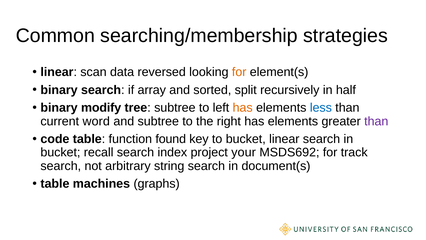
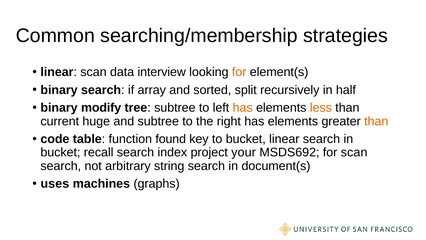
reversed: reversed -> interview
less colour: blue -> orange
word: word -> huge
than at (376, 121) colour: purple -> orange
for track: track -> scan
table at (55, 184): table -> uses
